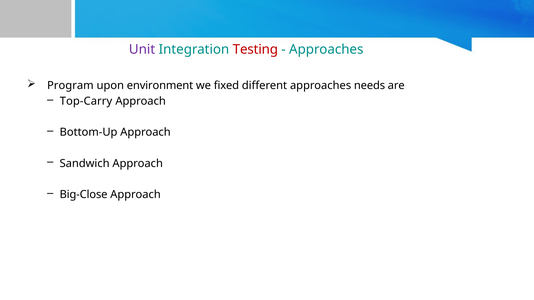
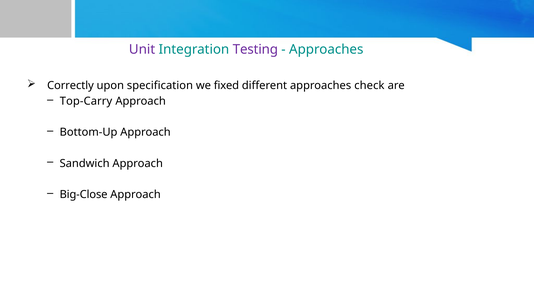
Testing colour: red -> purple
Program: Program -> Correctly
environment: environment -> specification
needs: needs -> check
